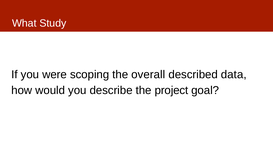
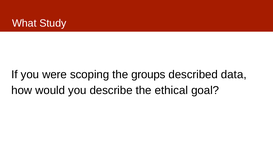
overall: overall -> groups
project: project -> ethical
